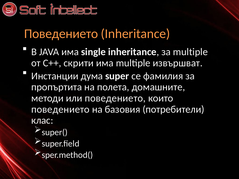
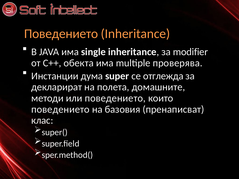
за multiple: multiple -> modifier
скрити: скрити -> обекта
извършват: извършват -> проверява
фамилия: фамилия -> отглежда
пропъртита: пропъртита -> декларират
потребители: потребители -> пренаписват
